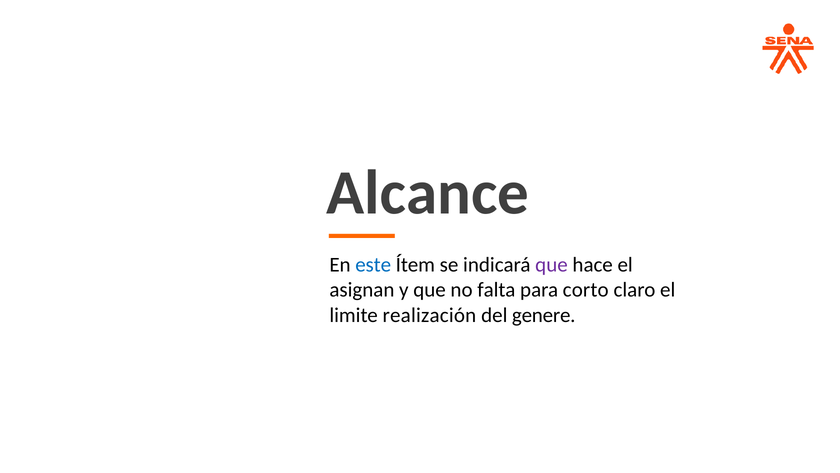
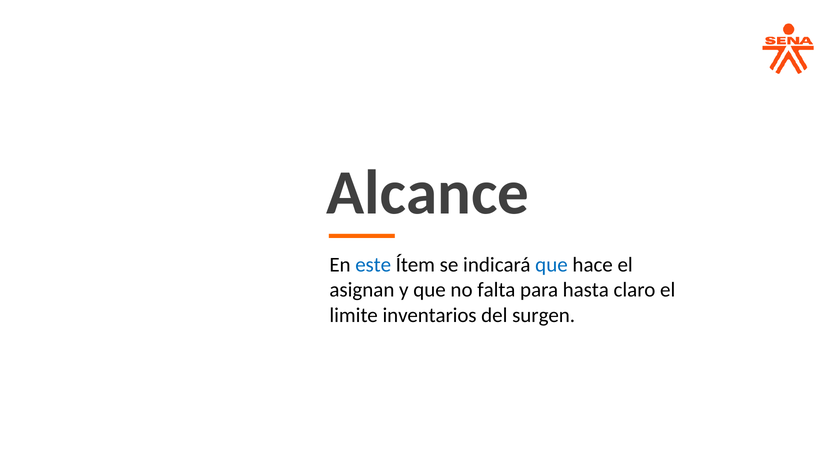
que at (551, 265) colour: purple -> blue
corto: corto -> hasta
realización: realización -> inventarios
genere: genere -> surgen
